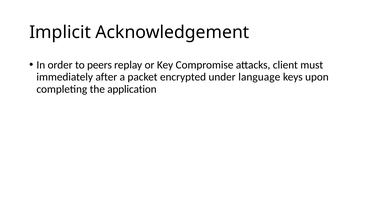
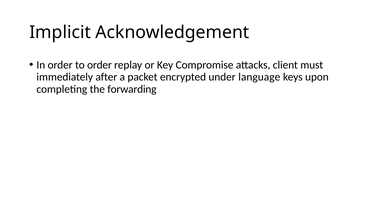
to peers: peers -> order
application: application -> forwarding
